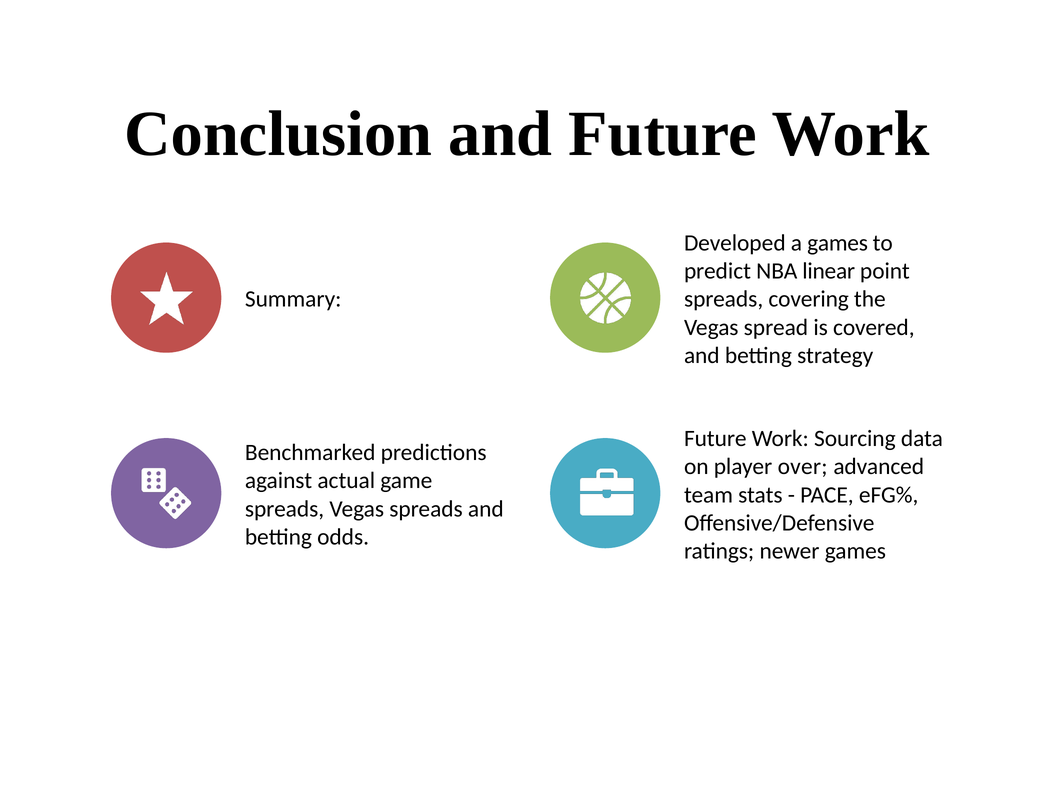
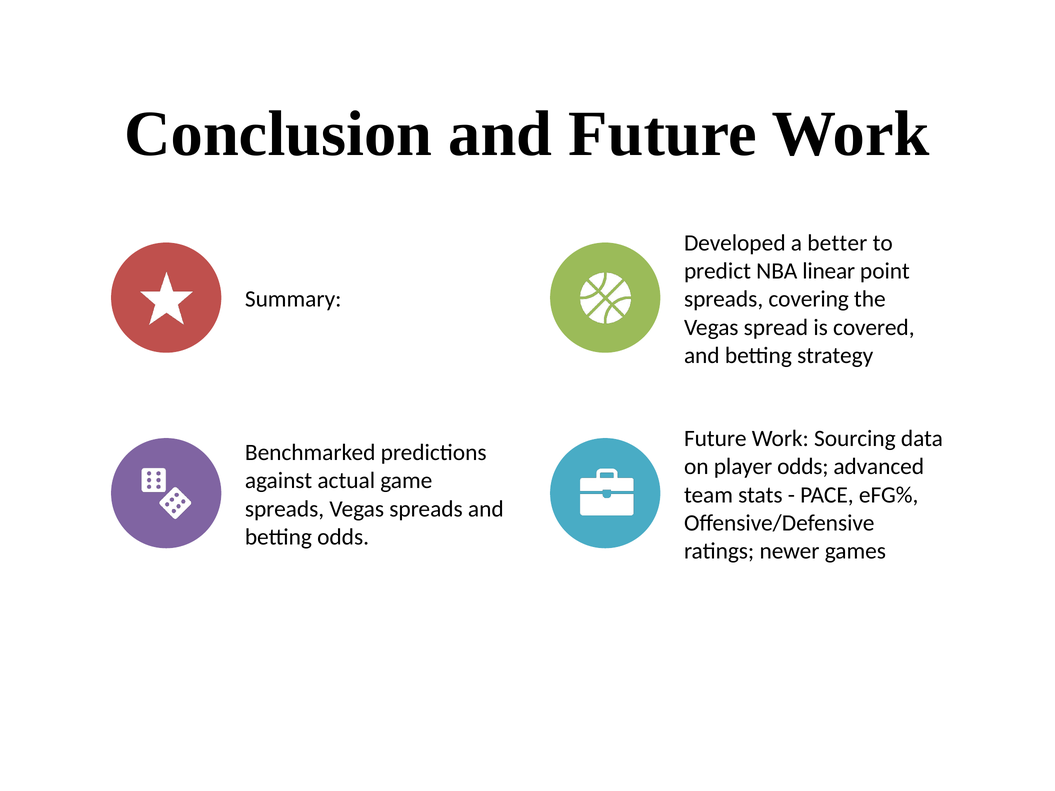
a games: games -> better
player over: over -> odds
